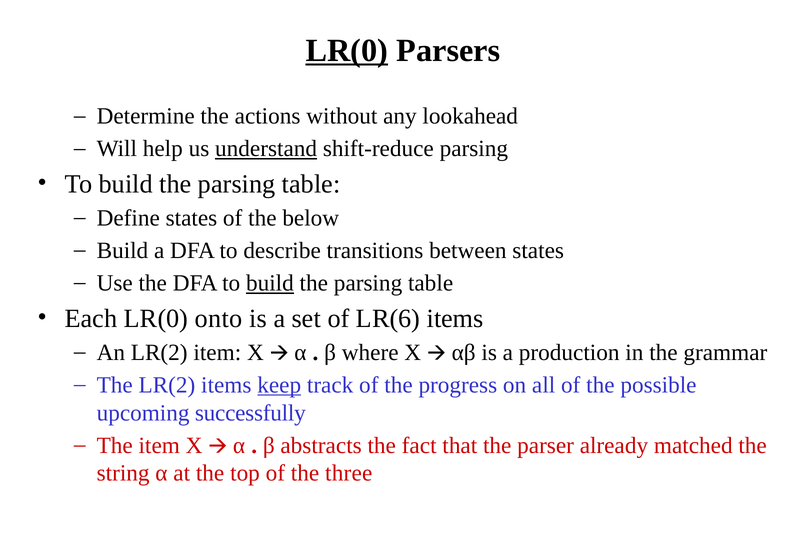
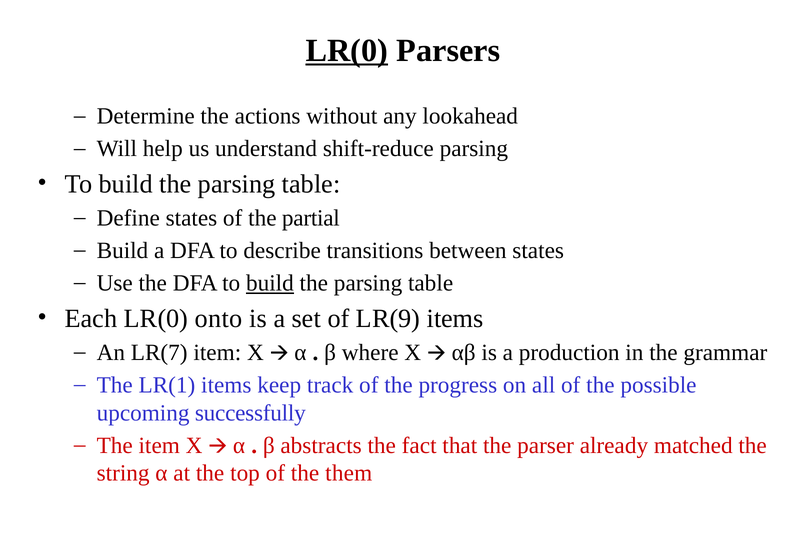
understand underline: present -> none
below: below -> partial
LR(6: LR(6 -> LR(9
An LR(2: LR(2 -> LR(7
The LR(2: LR(2 -> LR(1
keep underline: present -> none
three: three -> them
